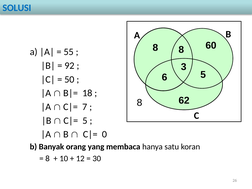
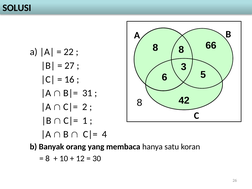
SOLUSI colour: blue -> black
60: 60 -> 66
55: 55 -> 22
92: 92 -> 27
50: 50 -> 16
18: 18 -> 31
62: 62 -> 42
7: 7 -> 2
5 at (85, 121): 5 -> 1
0: 0 -> 4
